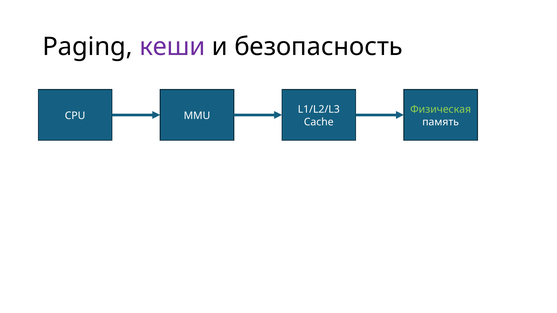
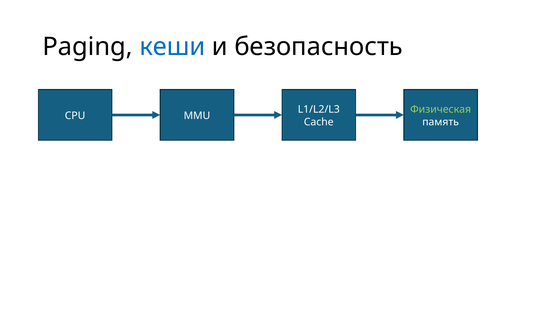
кеши colour: purple -> blue
